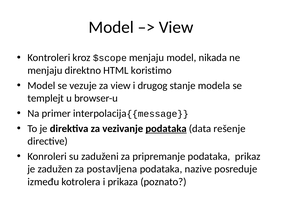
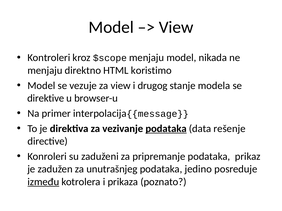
templejt: templejt -> direktive
postavljena: postavljena -> unutrašnjeg
nazive: nazive -> jedino
između underline: none -> present
